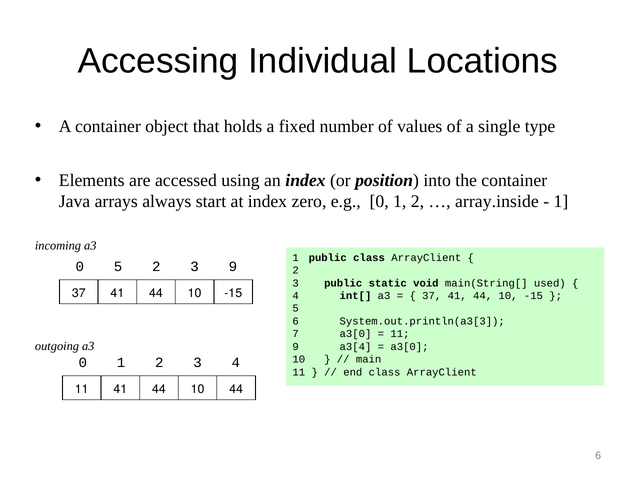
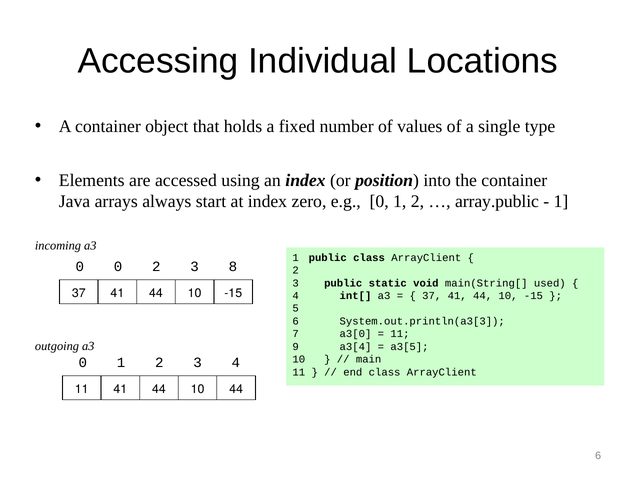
array.inside: array.inside -> array.public
0 5: 5 -> 0
3 9: 9 -> 8
a3[0 at (409, 347): a3[0 -> a3[5
